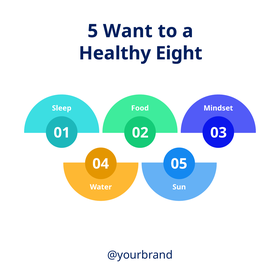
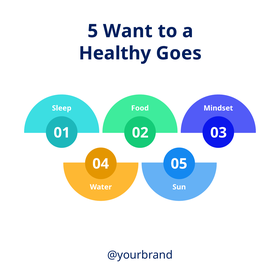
Eight: Eight -> Goes
